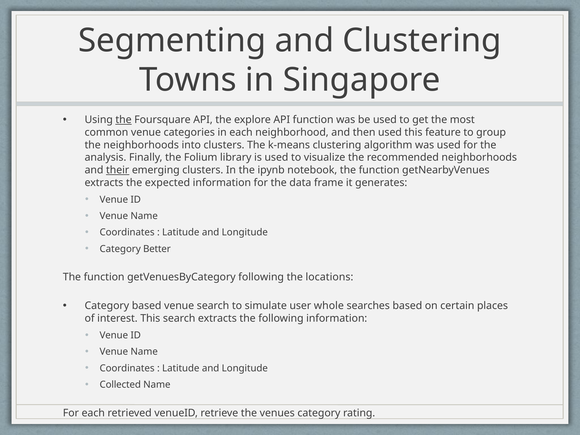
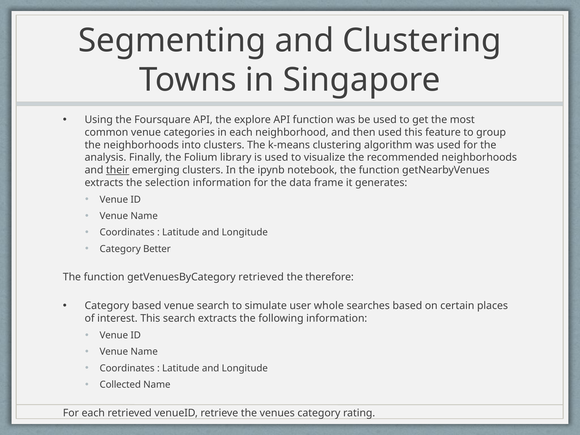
the at (124, 120) underline: present -> none
expected: expected -> selection
getVenuesByCategory following: following -> retrieved
locations: locations -> therefore
